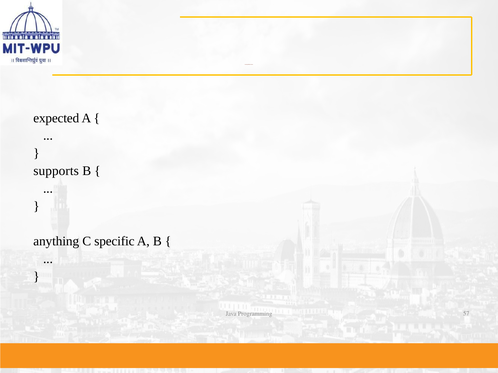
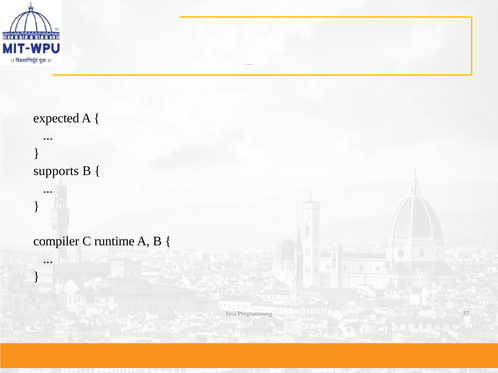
anything: anything -> compiler
specific: specific -> runtime
